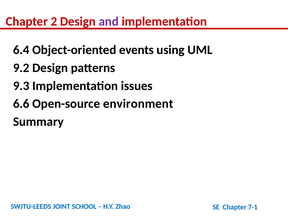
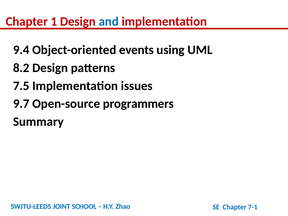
2: 2 -> 1
and colour: purple -> blue
6.4: 6.4 -> 9.4
9.2: 9.2 -> 8.2
9.3: 9.3 -> 7.5
6.6: 6.6 -> 9.7
environment: environment -> programmers
